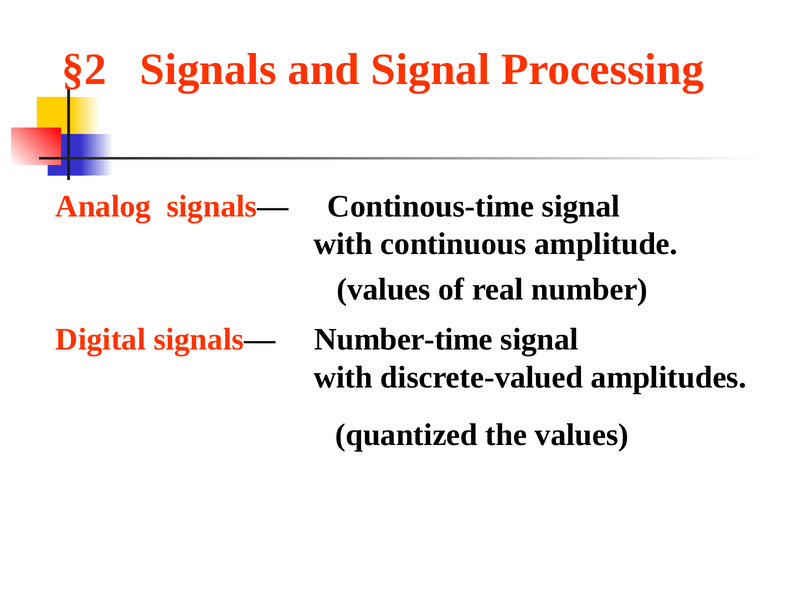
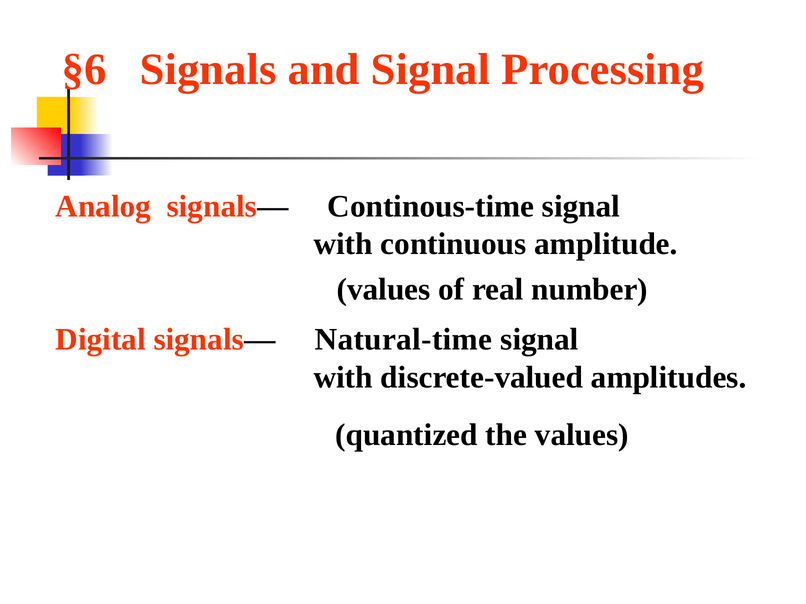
§2: §2 -> §6
Number-time: Number-time -> Natural-time
